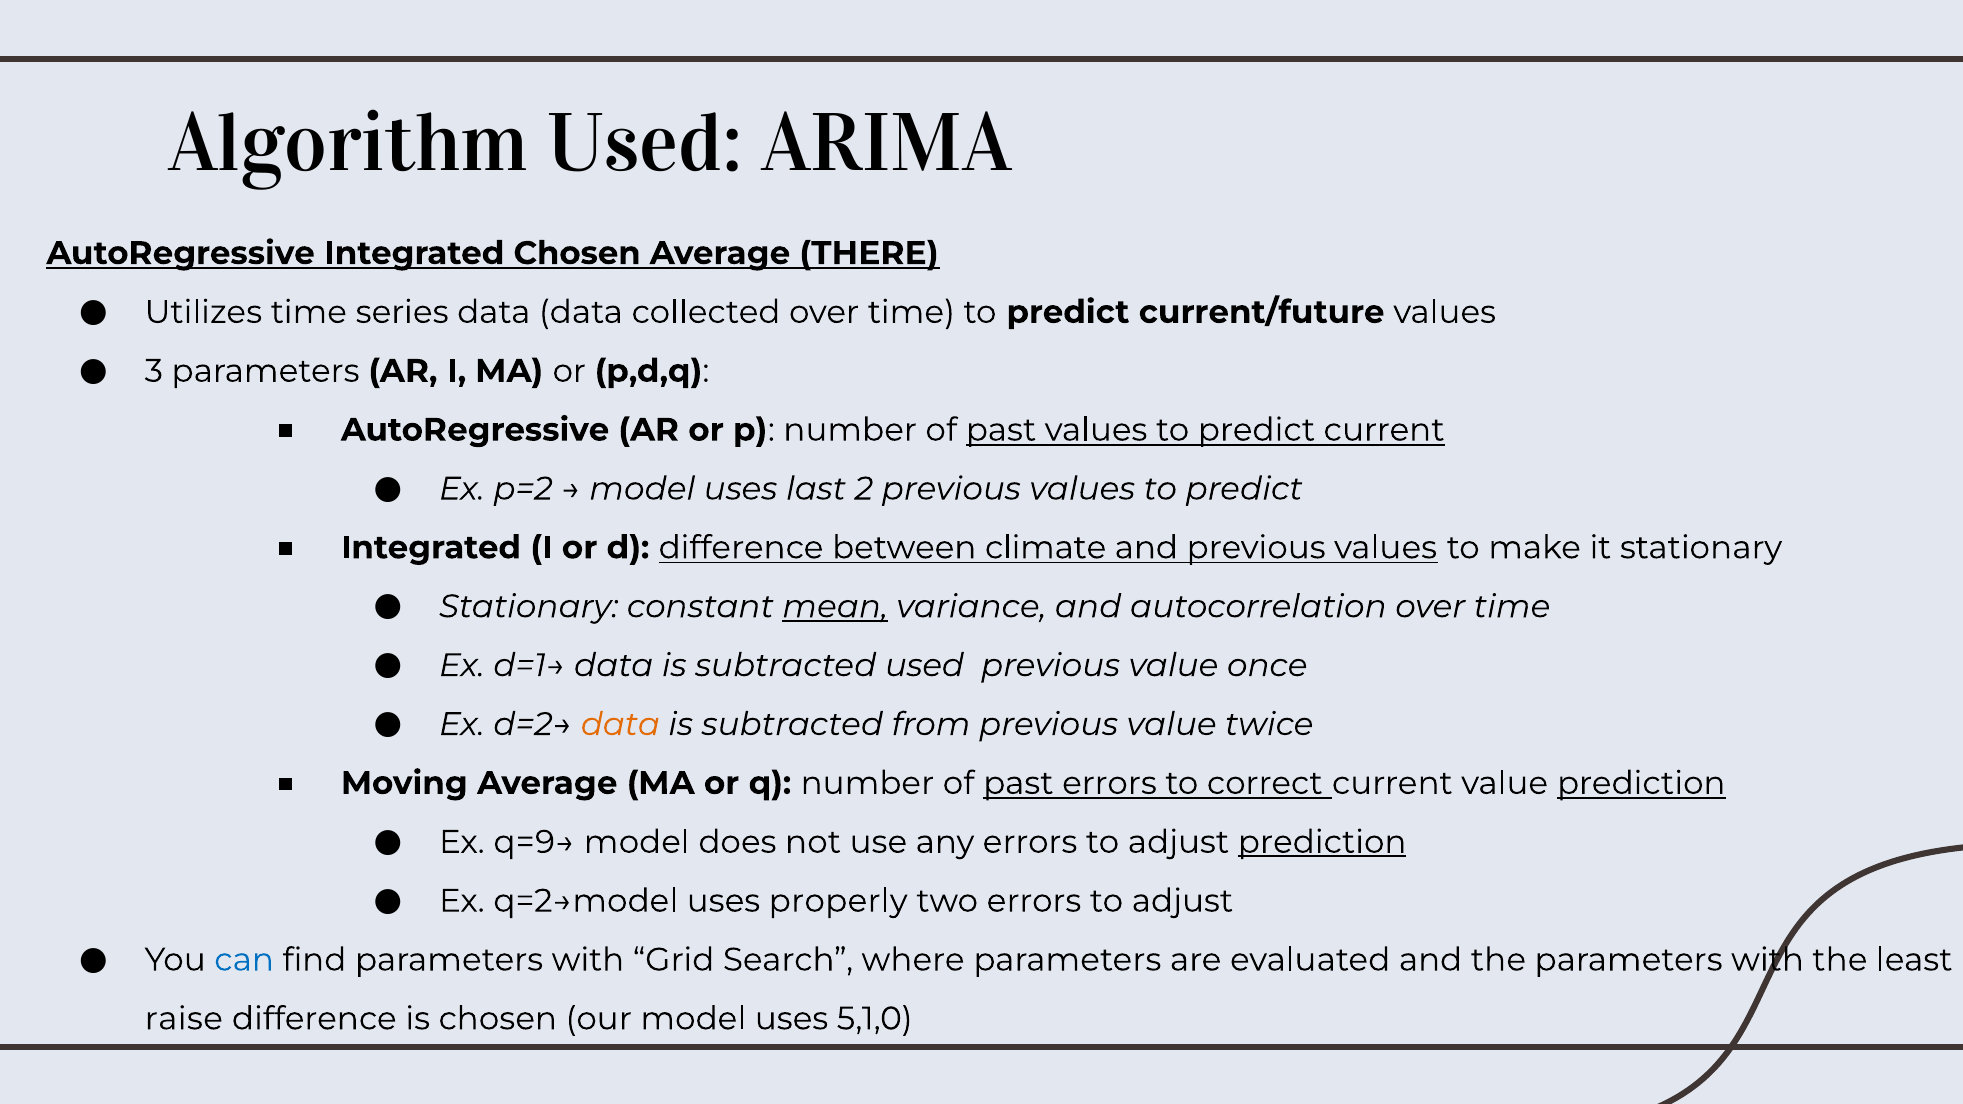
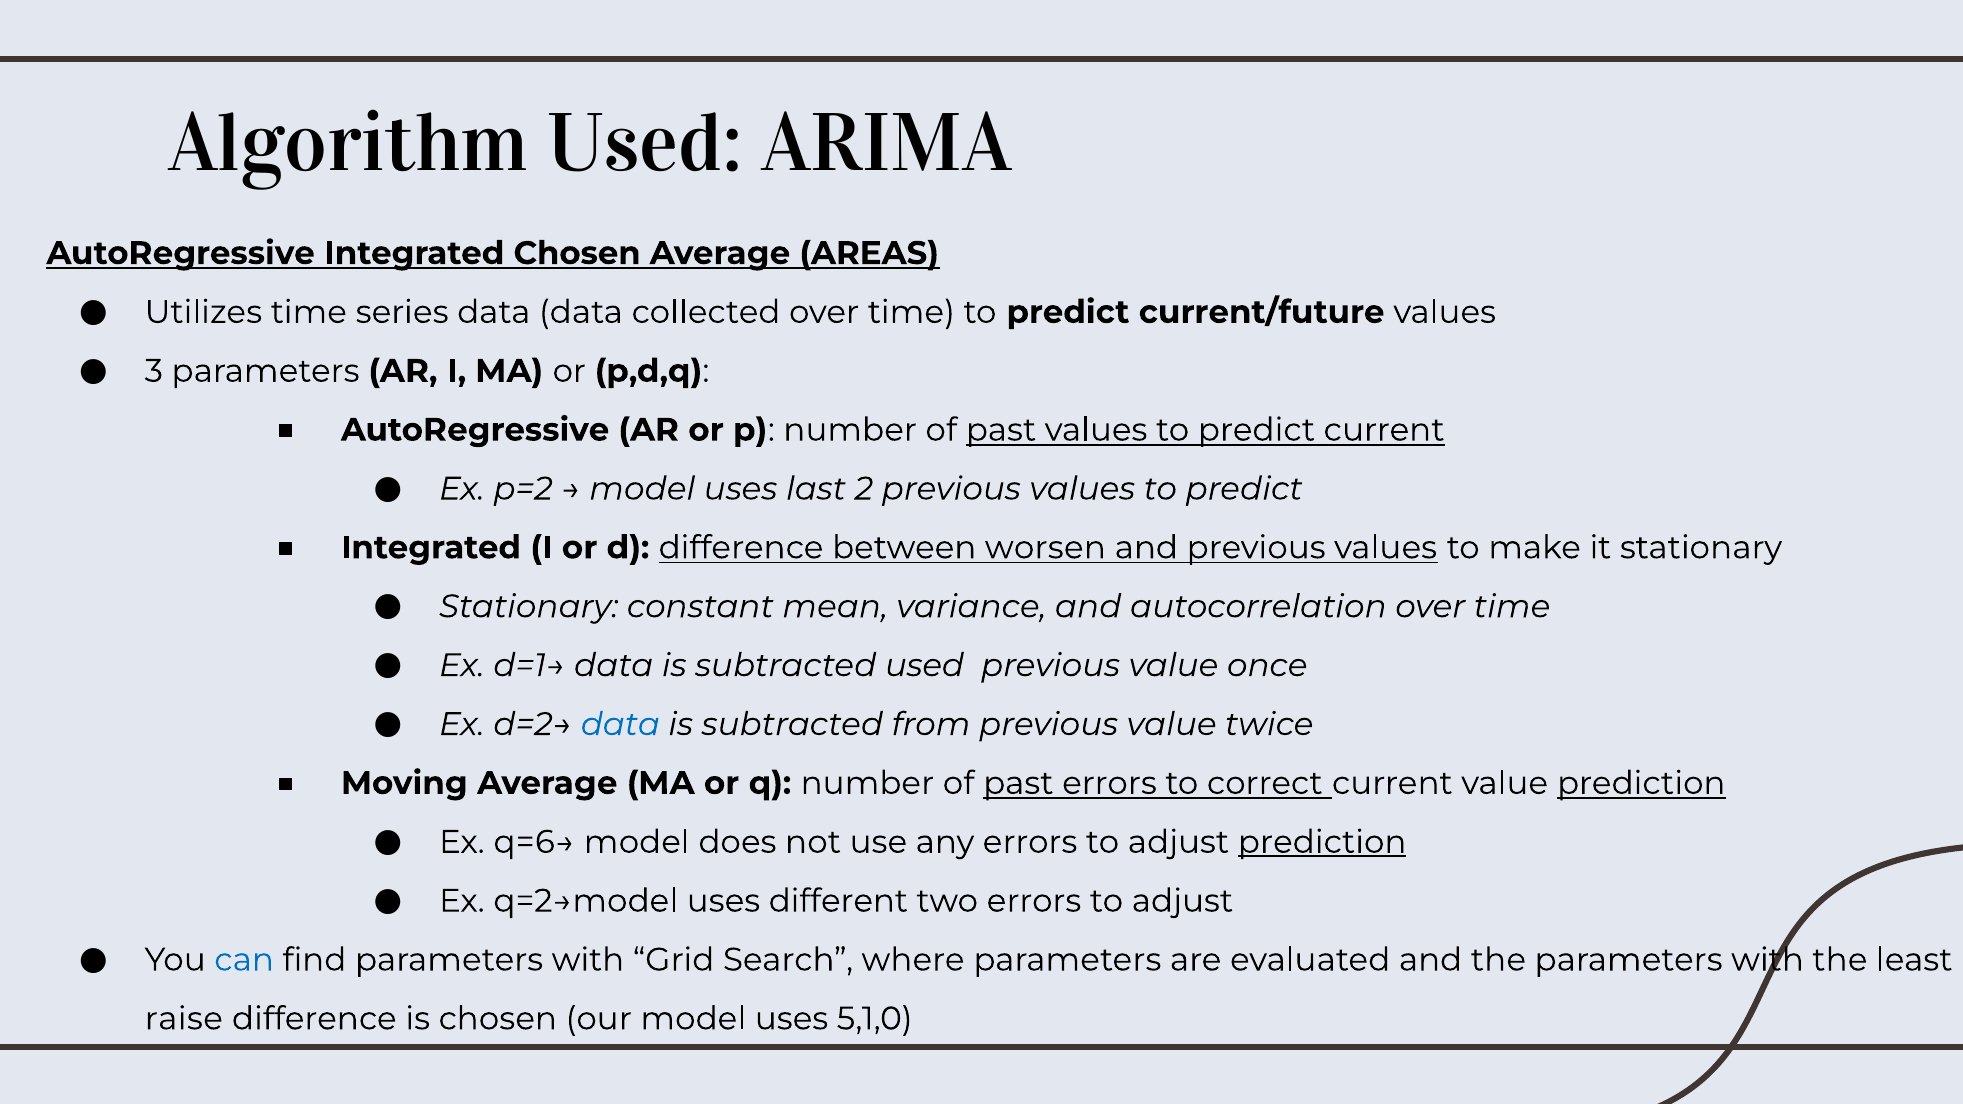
THERE: THERE -> AREAS
climate: climate -> worsen
mean underline: present -> none
data at (620, 724) colour: orange -> blue
q=9→: q=9→ -> q=6→
properly: properly -> different
